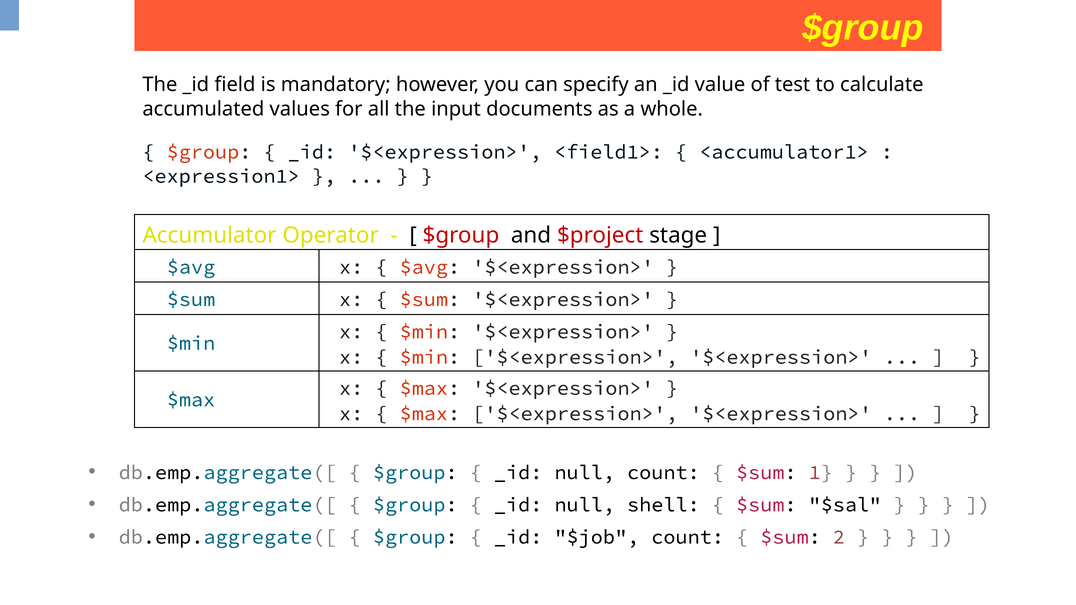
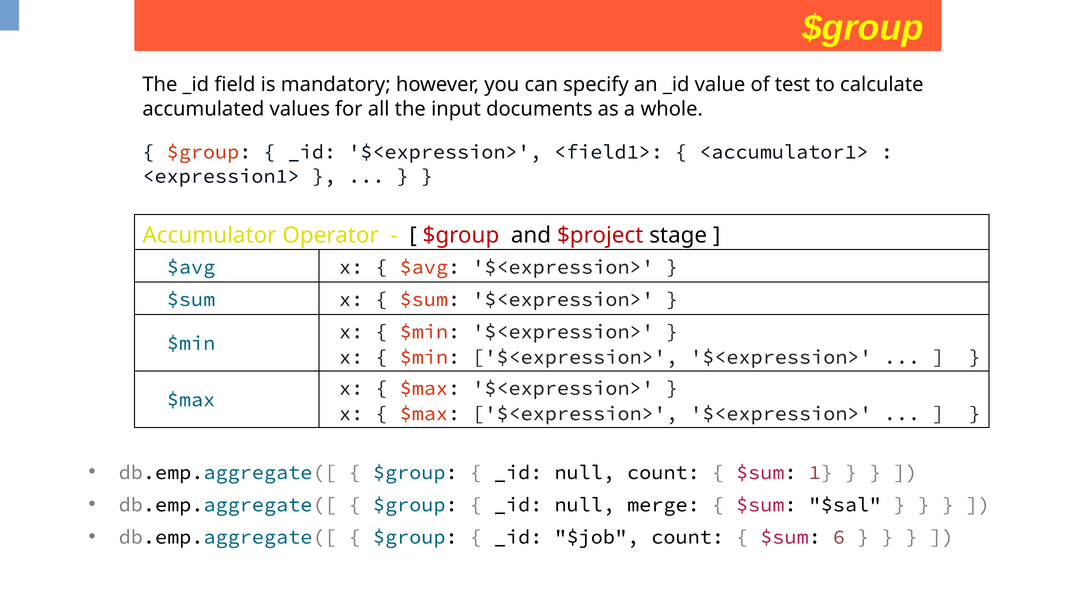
shell: shell -> merge
2: 2 -> 6
